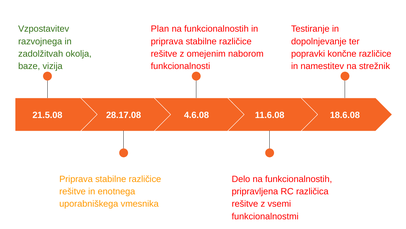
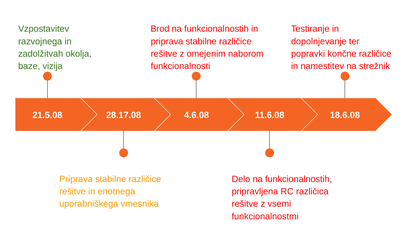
Plan: Plan -> Brod
